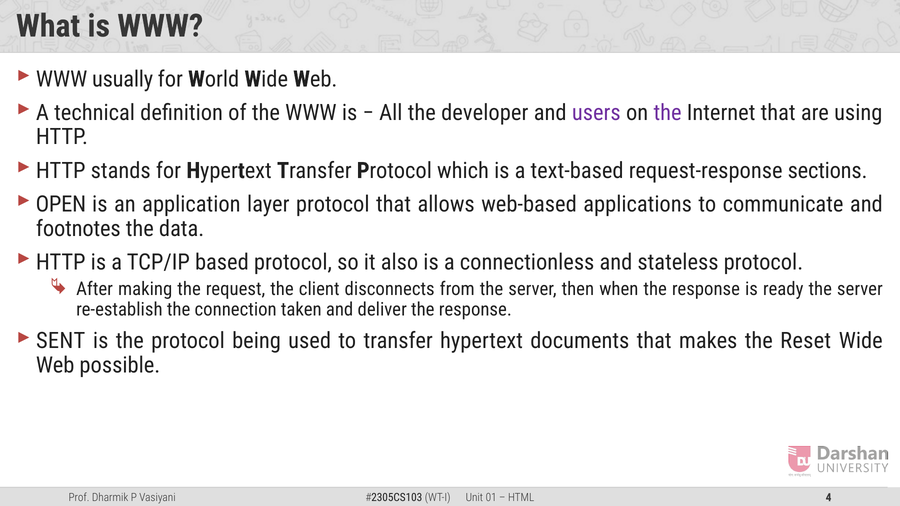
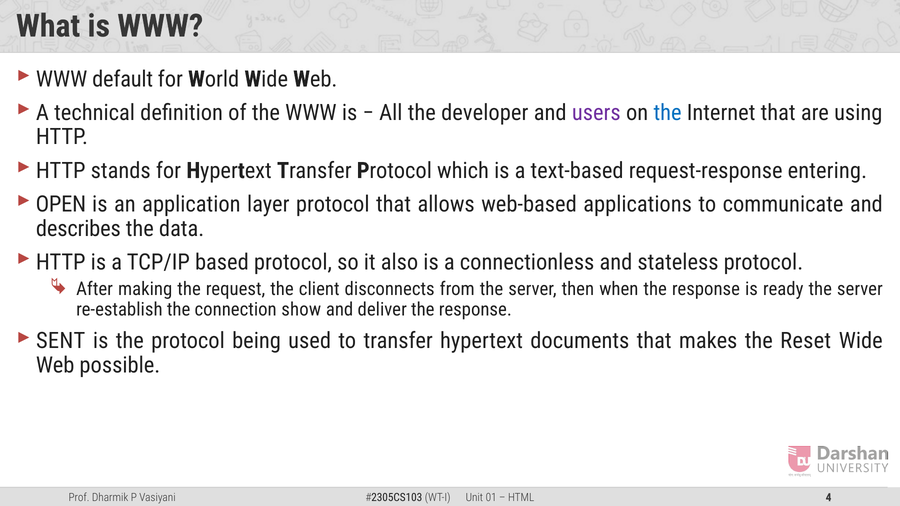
usually: usually -> default
the at (668, 113) colour: purple -> blue
sections: sections -> entering
footnotes: footnotes -> describes
taken: taken -> show
